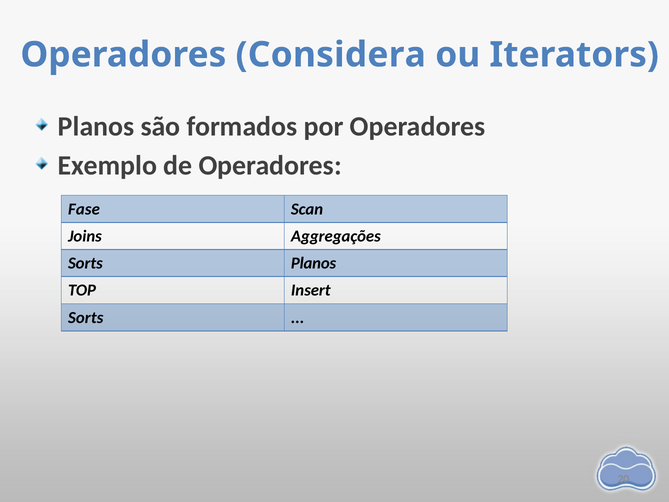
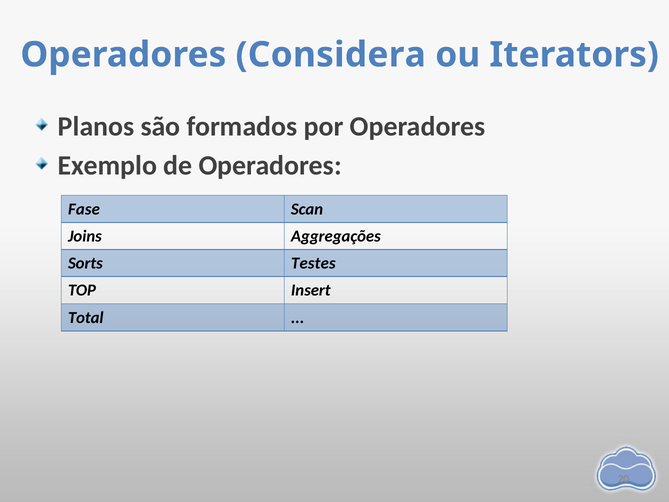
Sorts Planos: Planos -> Testes
Sorts at (86, 317): Sorts -> Total
